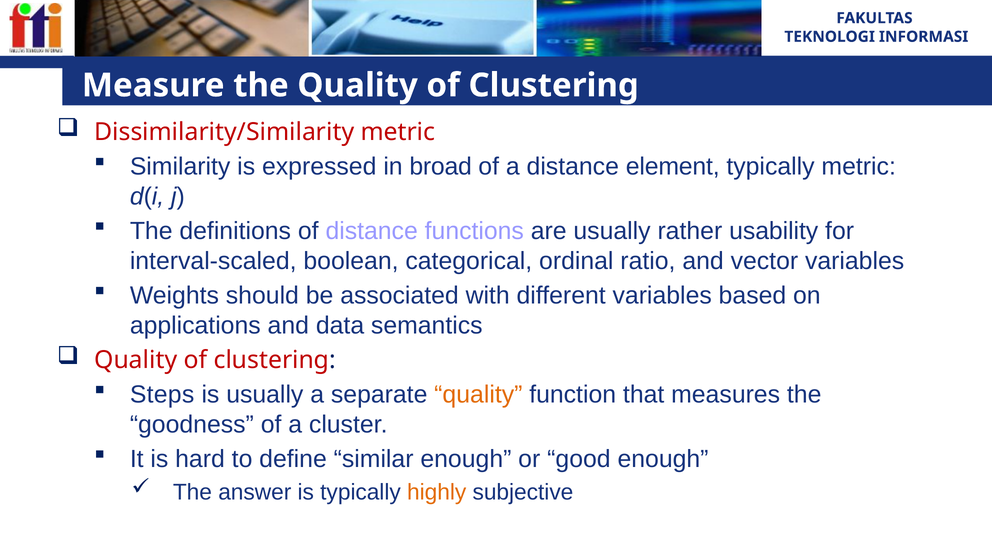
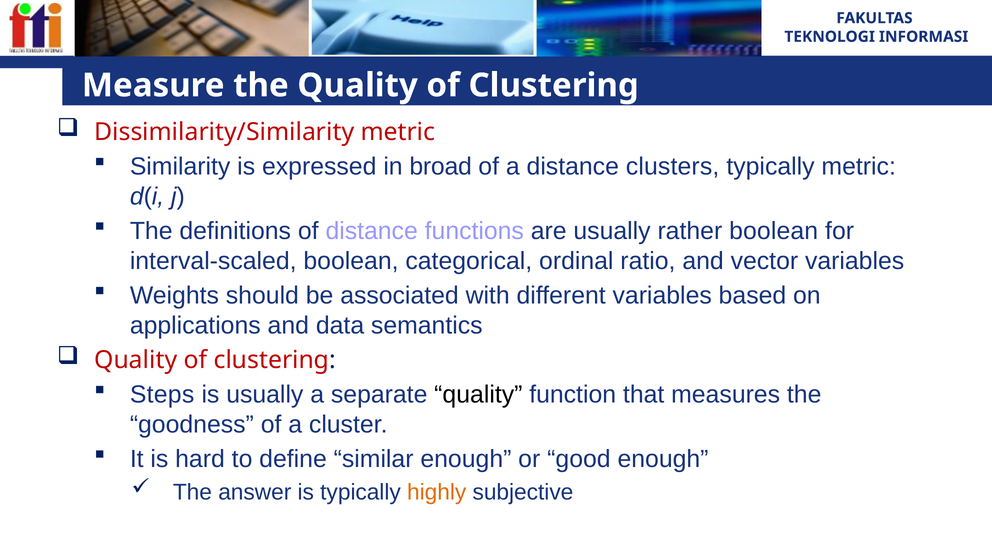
element: element -> clusters
rather usability: usability -> boolean
quality at (478, 395) colour: orange -> black
